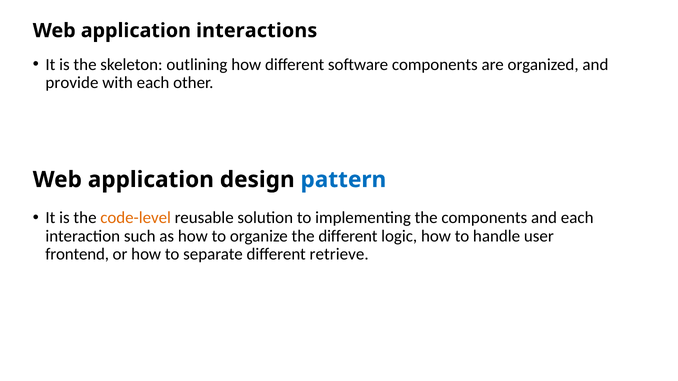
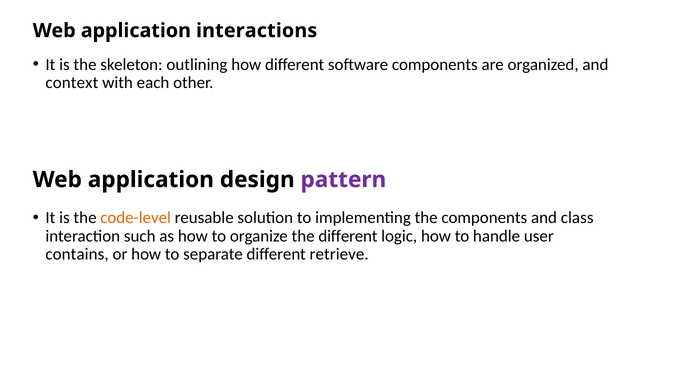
provide: provide -> context
pattern colour: blue -> purple
and each: each -> class
frontend: frontend -> contains
